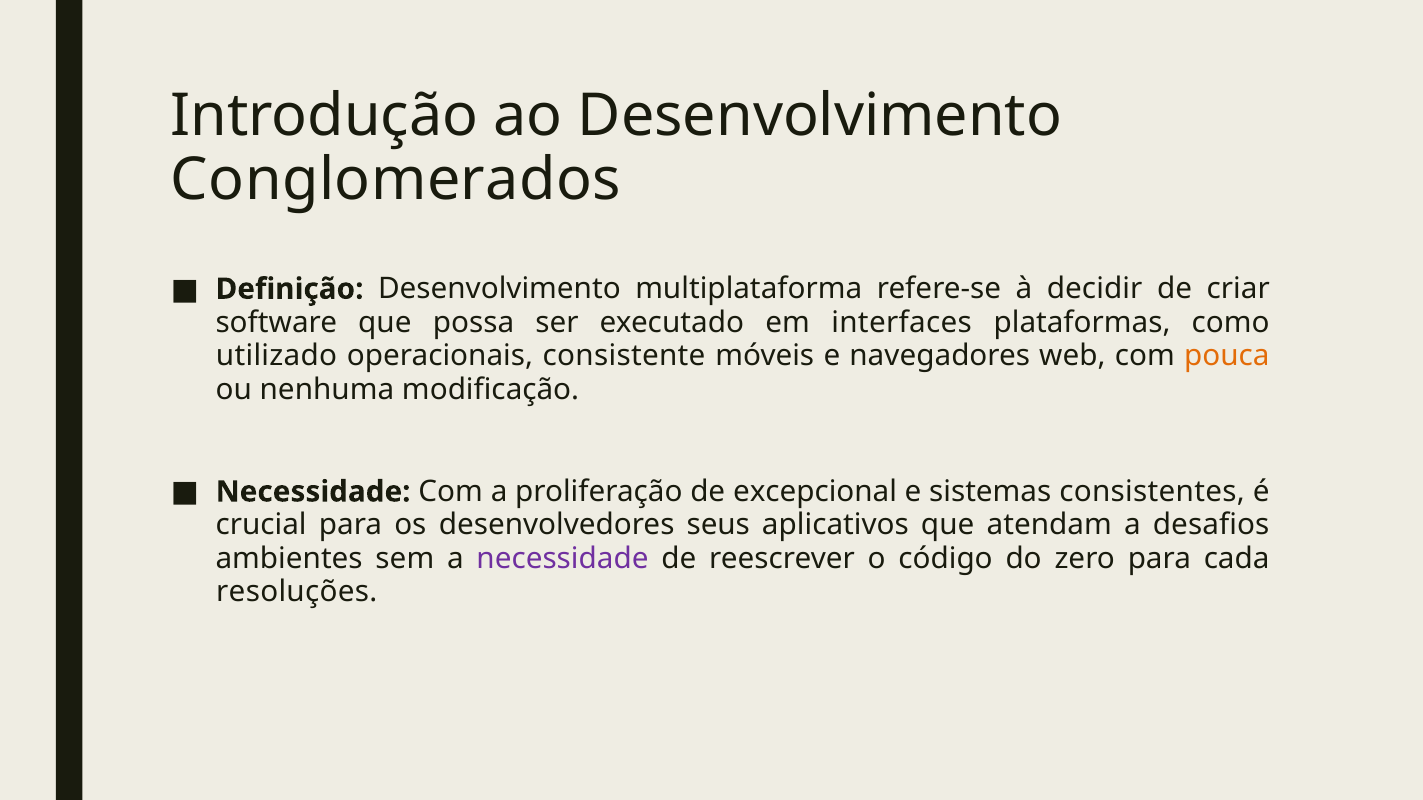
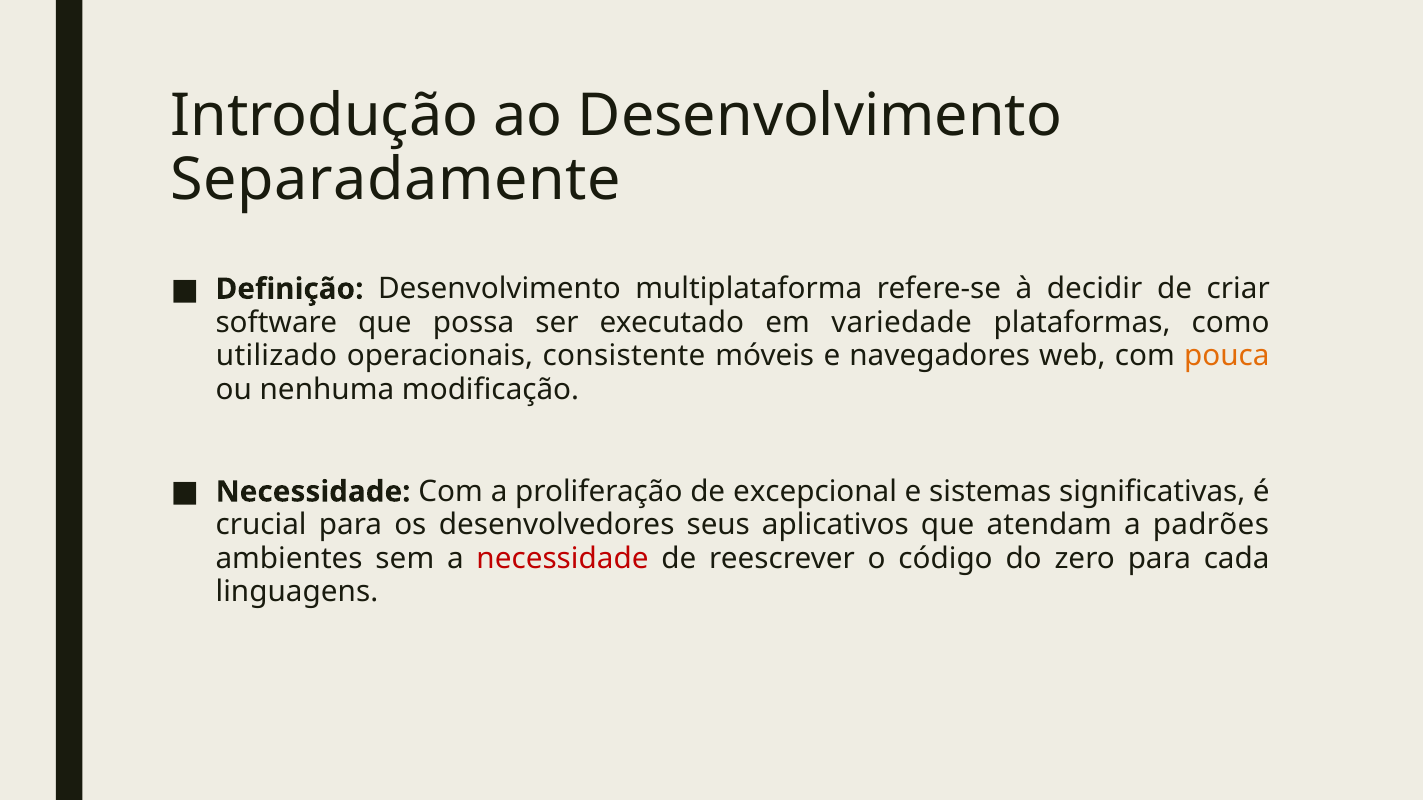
Conglomerados: Conglomerados -> Separadamente
interfaces: interfaces -> variedade
consistentes: consistentes -> significativas
desafios: desafios -> padrões
necessidade at (562, 559) colour: purple -> red
resoluções: resoluções -> linguagens
